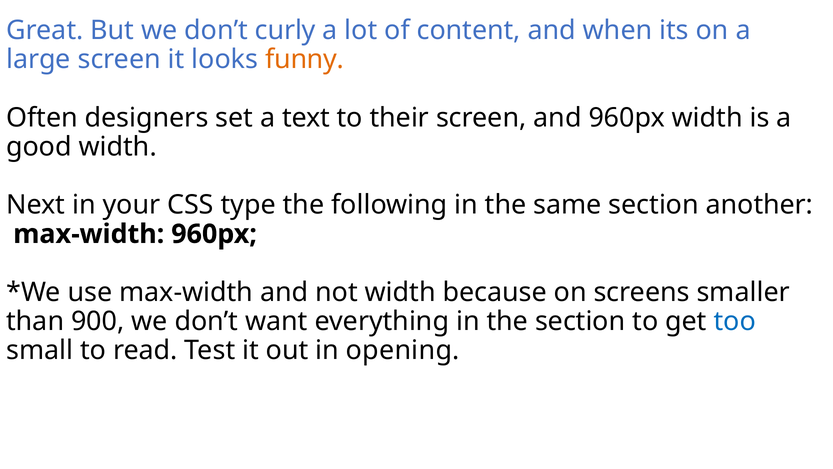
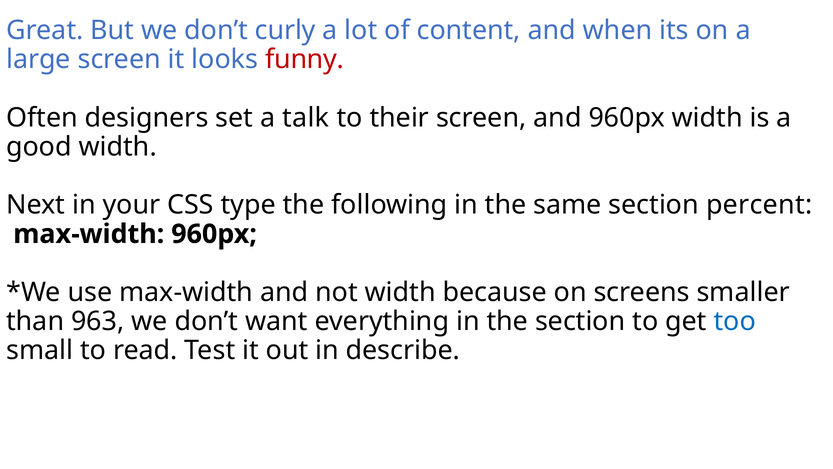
funny colour: orange -> red
text: text -> talk
another: another -> percent
900: 900 -> 963
opening: opening -> describe
